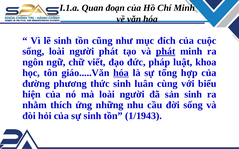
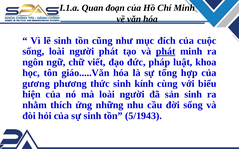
hóa at (121, 73) underline: present -> none
đường: đường -> gương
luân: luân -> kính
1/1943: 1/1943 -> 5/1943
